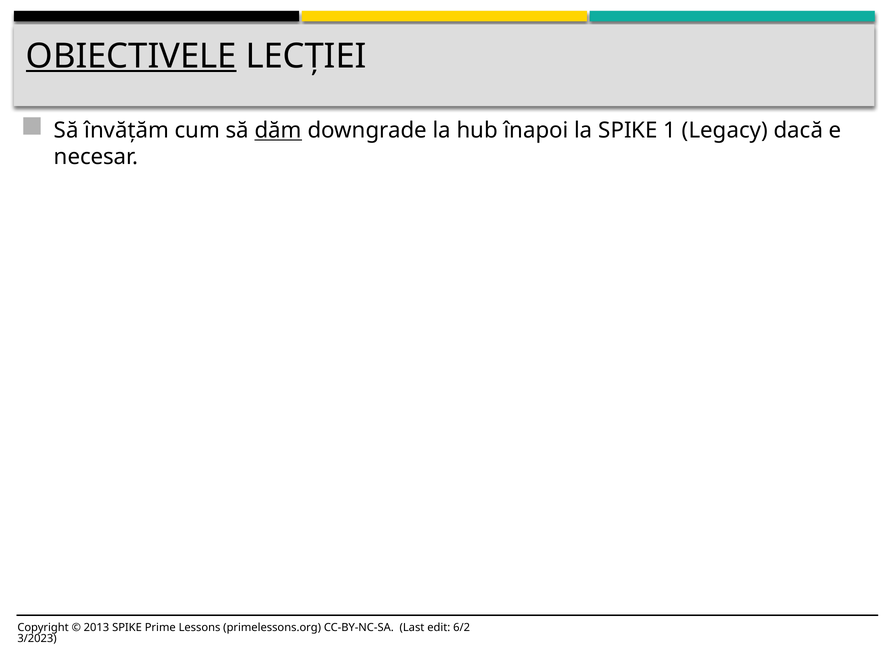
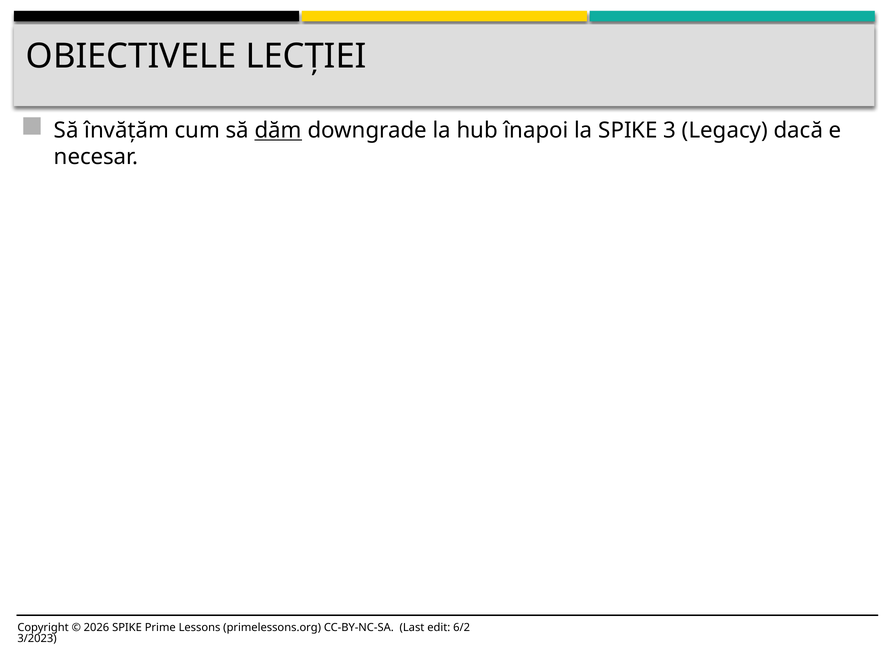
OBIECTIVELE underline: present -> none
1: 1 -> 3
2013: 2013 -> 2026
